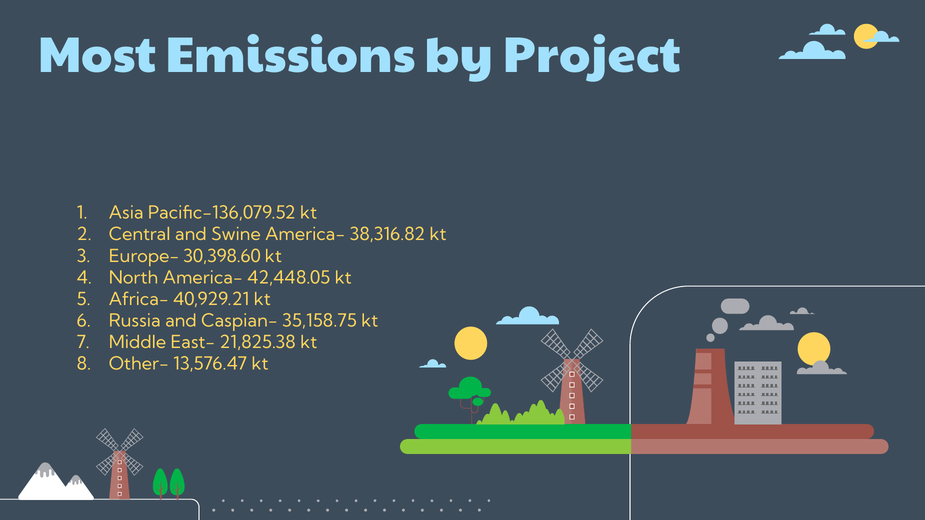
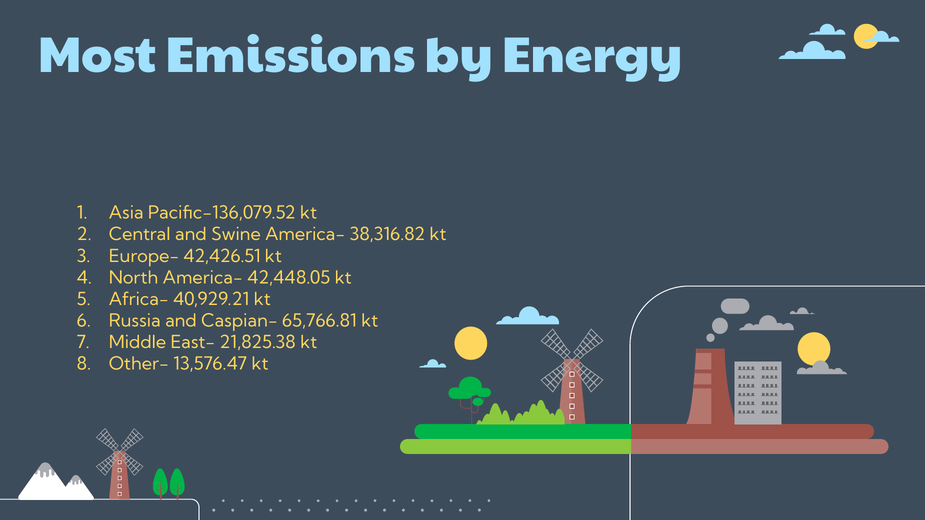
Project: Project -> Energy
30,398.60: 30,398.60 -> 42,426.51
35,158.75: 35,158.75 -> 65,766.81
